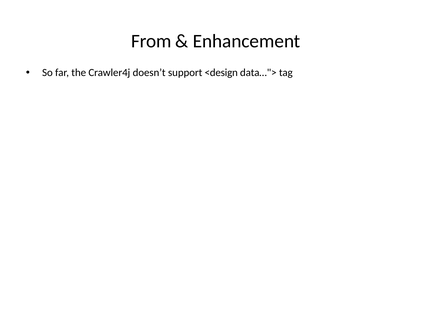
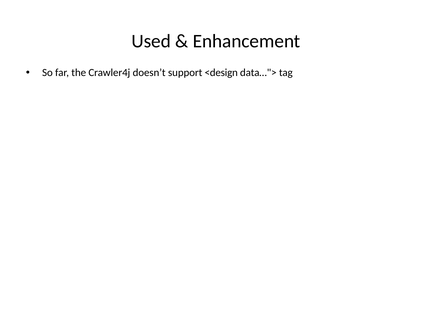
From: From -> Used
